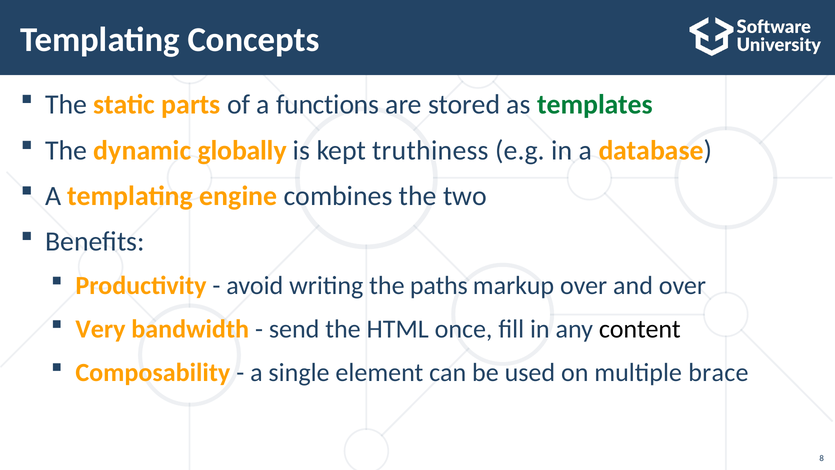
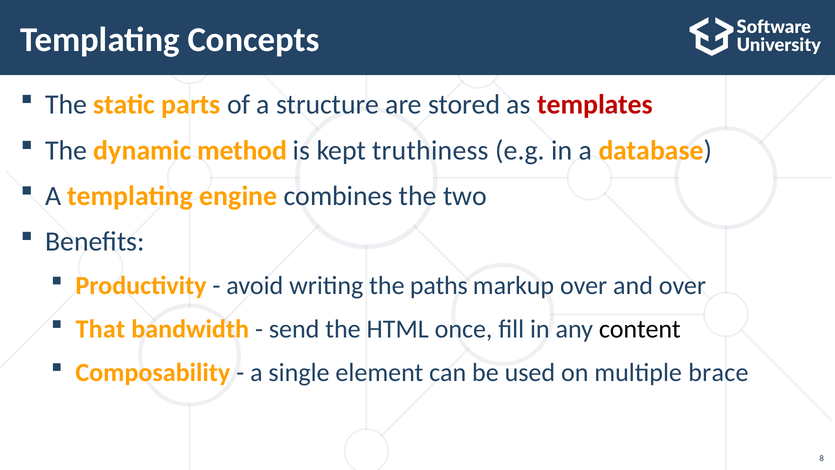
functions: functions -> structure
templates colour: green -> red
globally: globally -> method
Very: Very -> That
